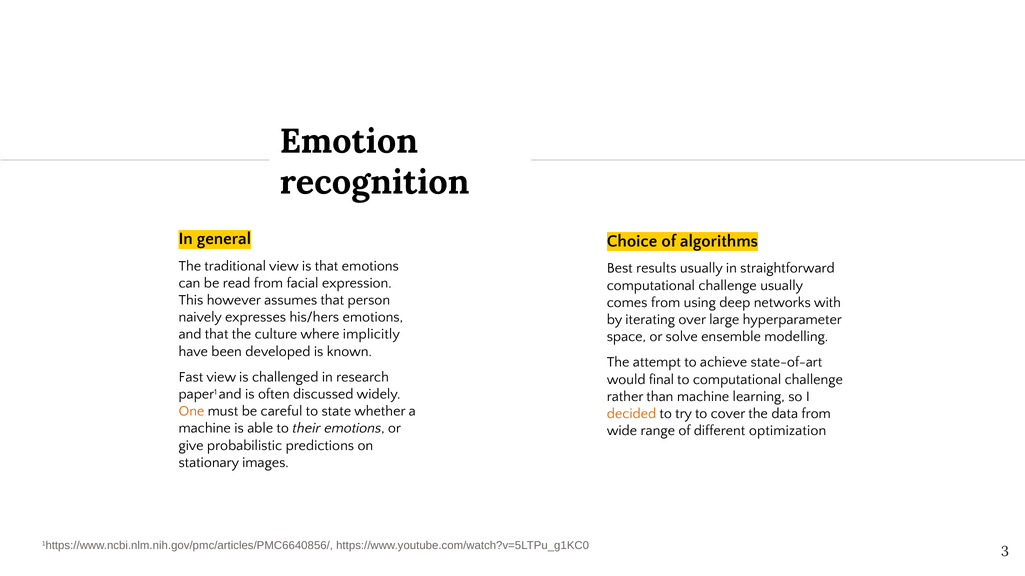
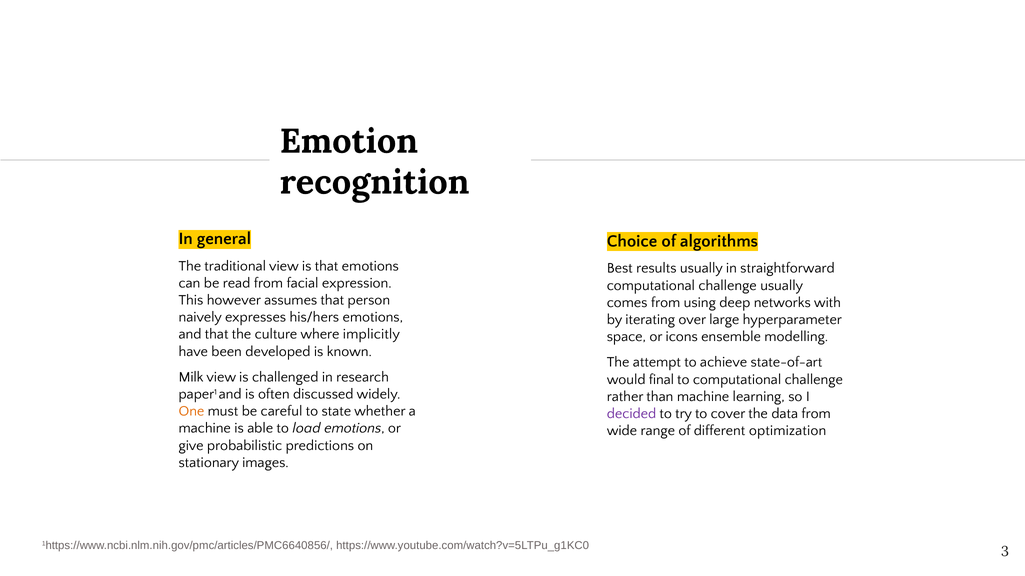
solve: solve -> icons
Fast: Fast -> Milk
decided colour: orange -> purple
their: their -> load
